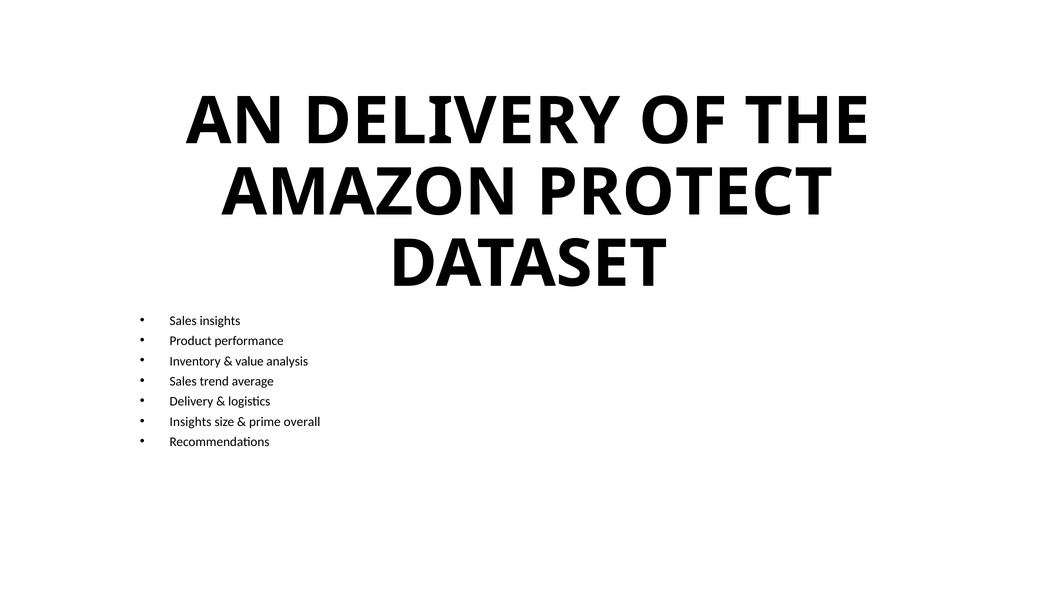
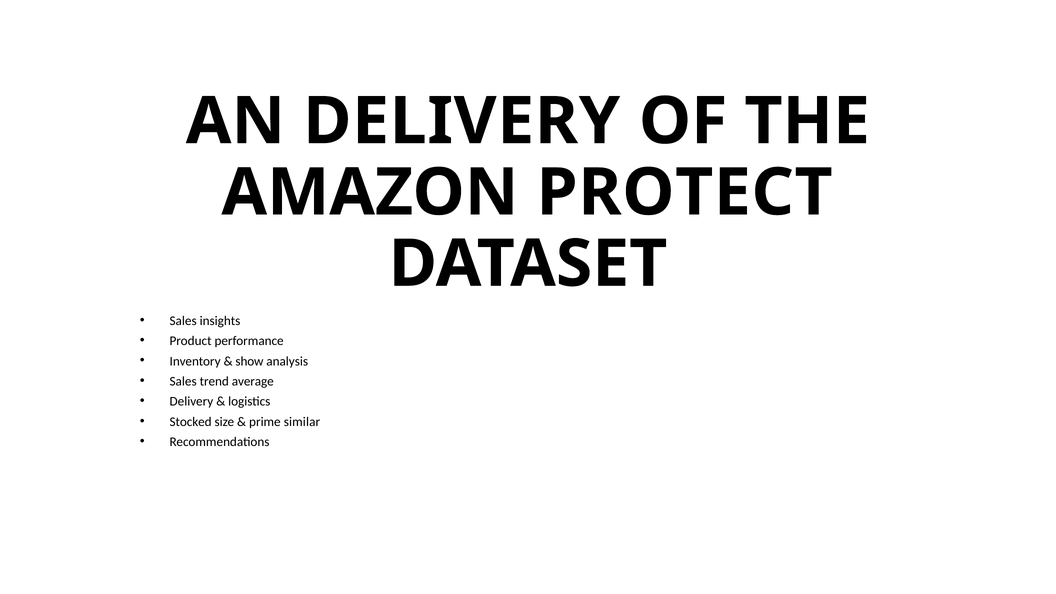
value: value -> show
Insights at (191, 422): Insights -> Stocked
overall: overall -> similar
